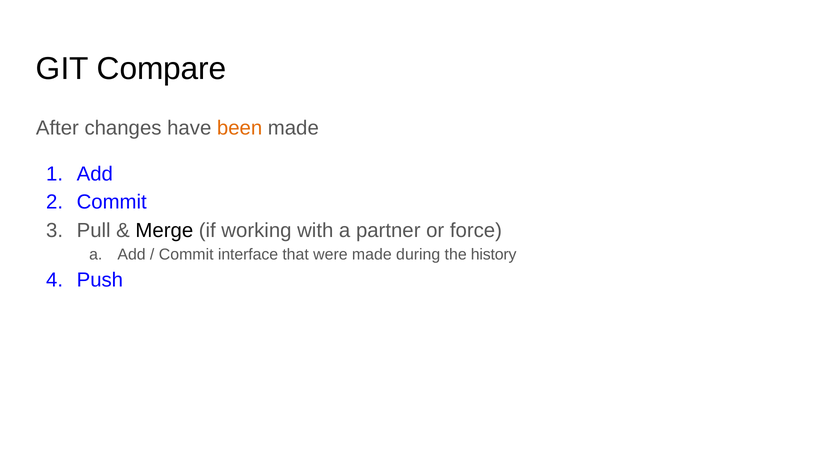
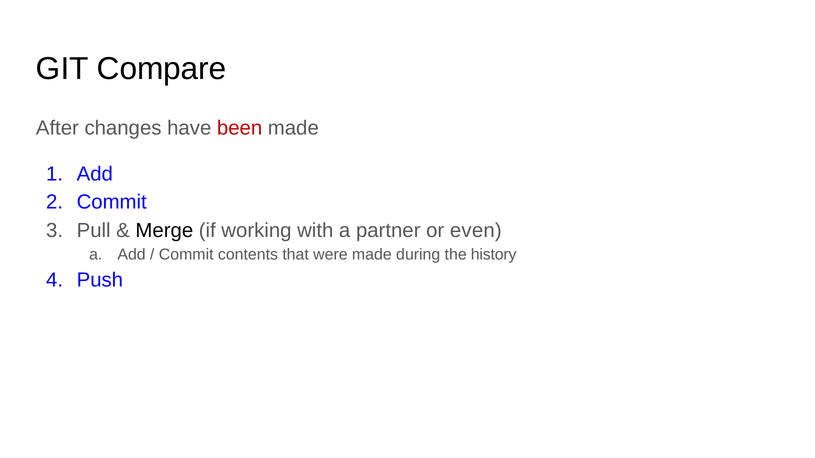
been colour: orange -> red
force: force -> even
interface: interface -> contents
